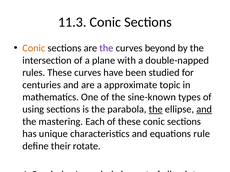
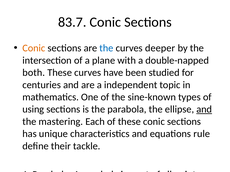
11.3: 11.3 -> 83.7
the at (106, 48) colour: purple -> blue
beyond: beyond -> deeper
rules: rules -> both
approximate: approximate -> independent
the at (156, 110) underline: present -> none
rotate: rotate -> tackle
